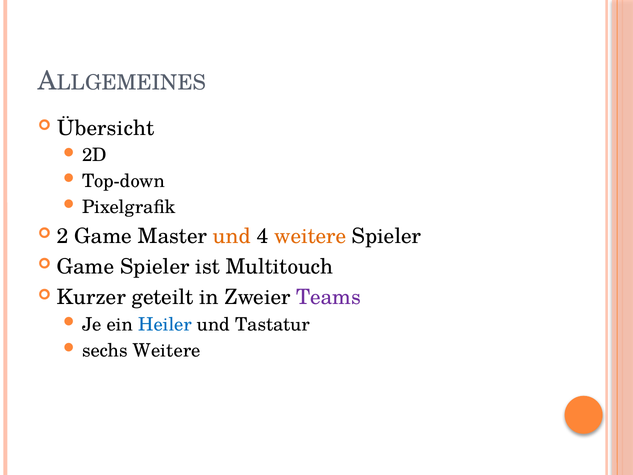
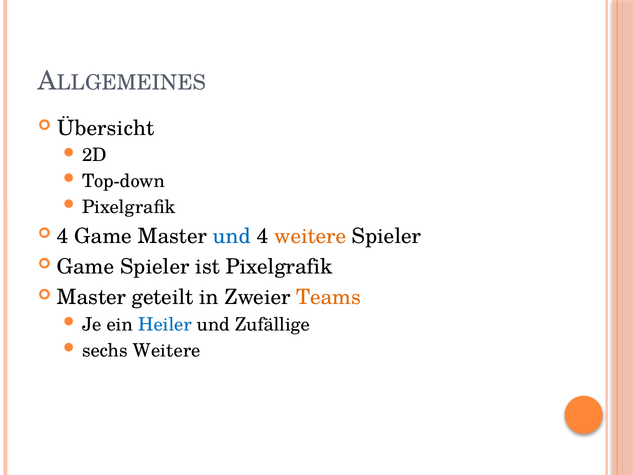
2 at (63, 236): 2 -> 4
und at (232, 236) colour: orange -> blue
ist Multitouch: Multitouch -> Pixelgrafik
Kurzer at (91, 297): Kurzer -> Master
Teams colour: purple -> orange
Tastatur: Tastatur -> Zufällige
